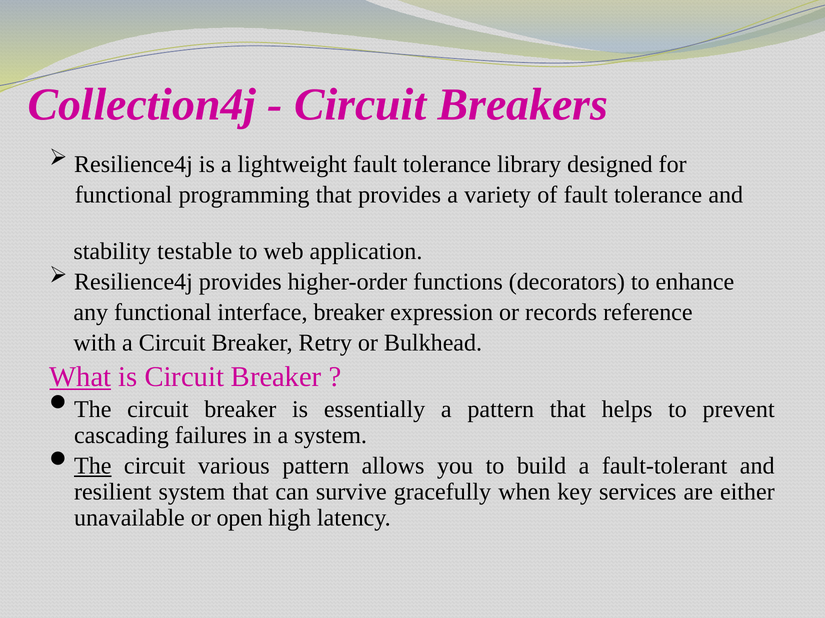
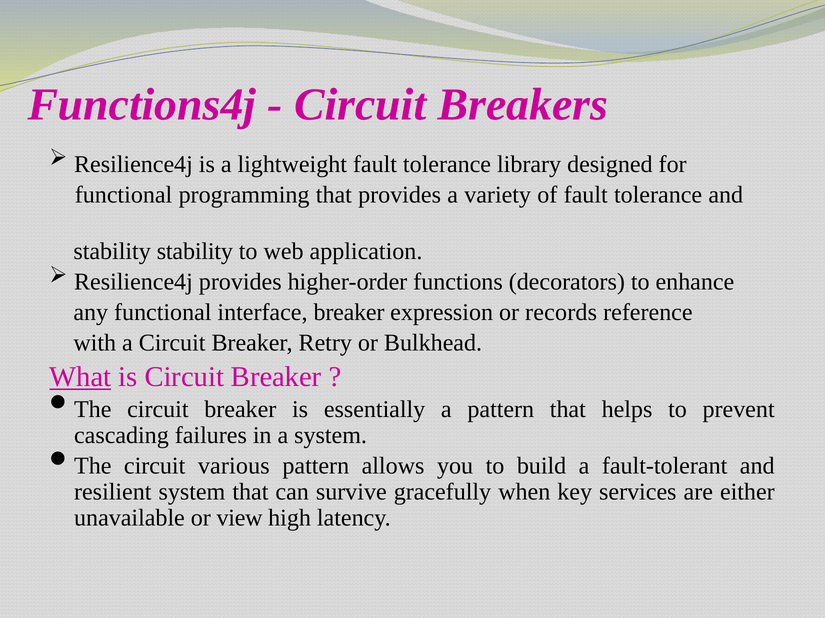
Collection4j: Collection4j -> Functions4j
stability testable: testable -> stability
The at (93, 466) underline: present -> none
open: open -> view
